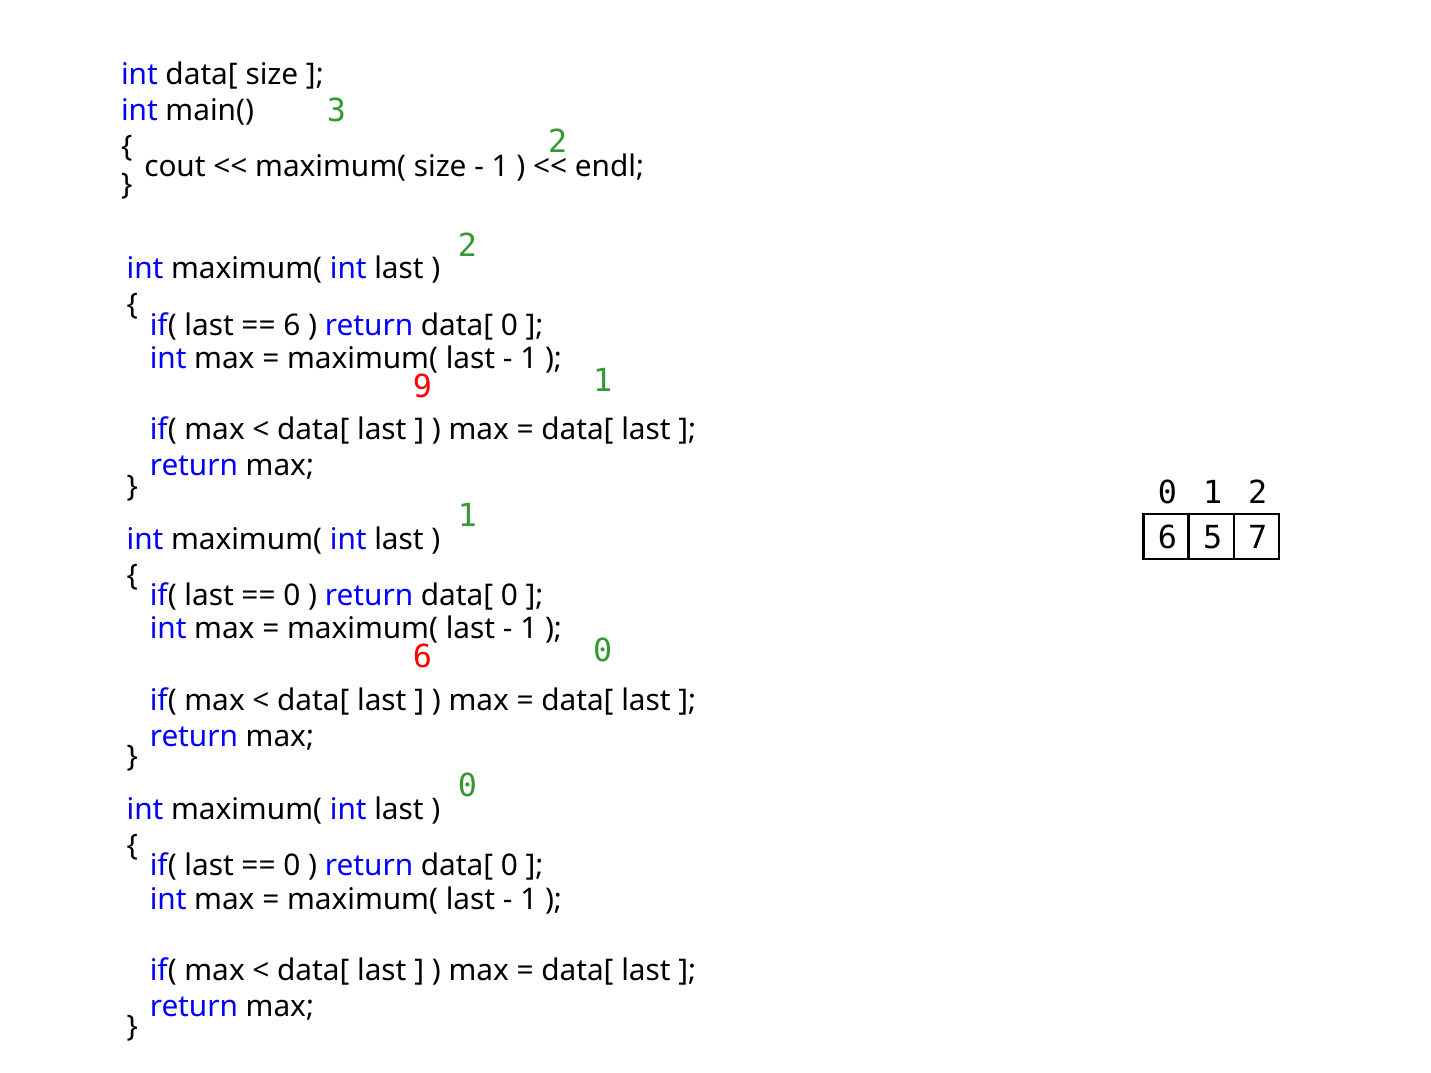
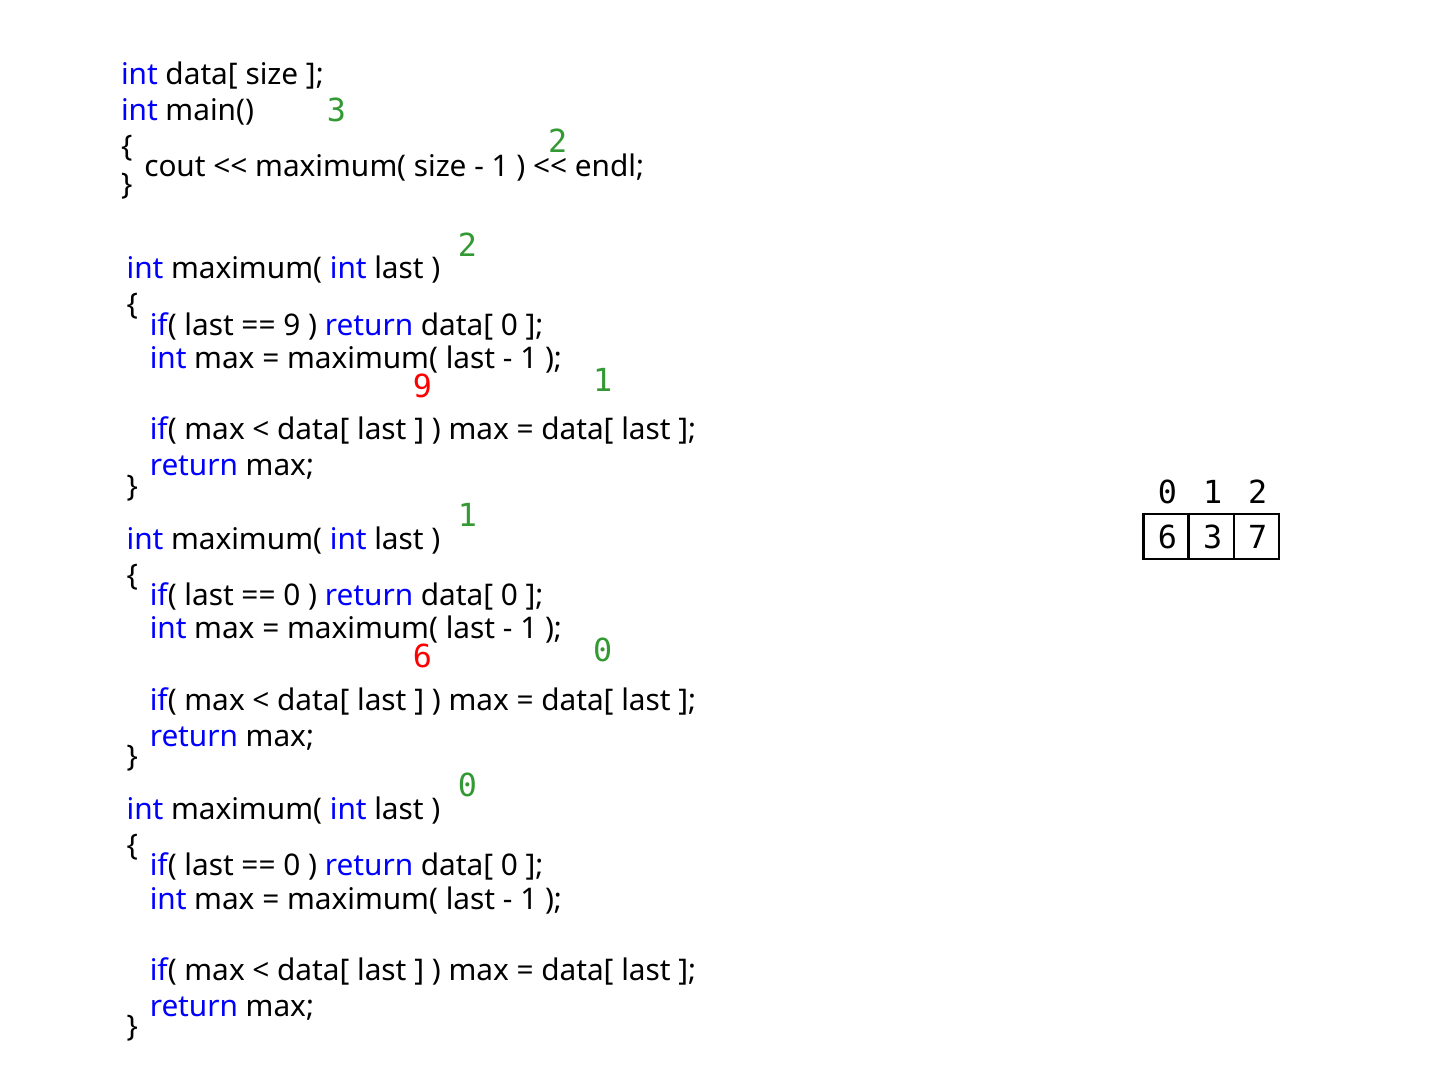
6 at (292, 325): 6 -> 9
6 5: 5 -> 3
